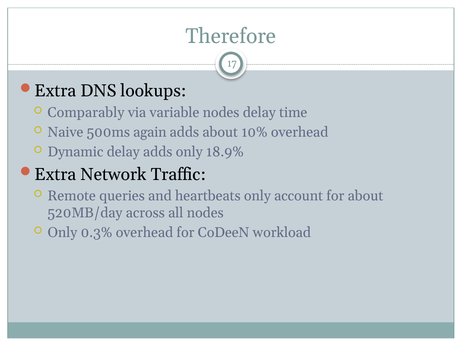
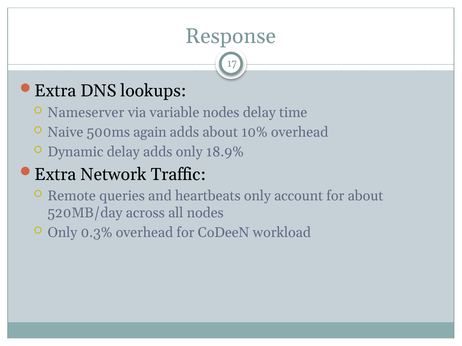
Therefore: Therefore -> Response
Comparably: Comparably -> Nameserver
